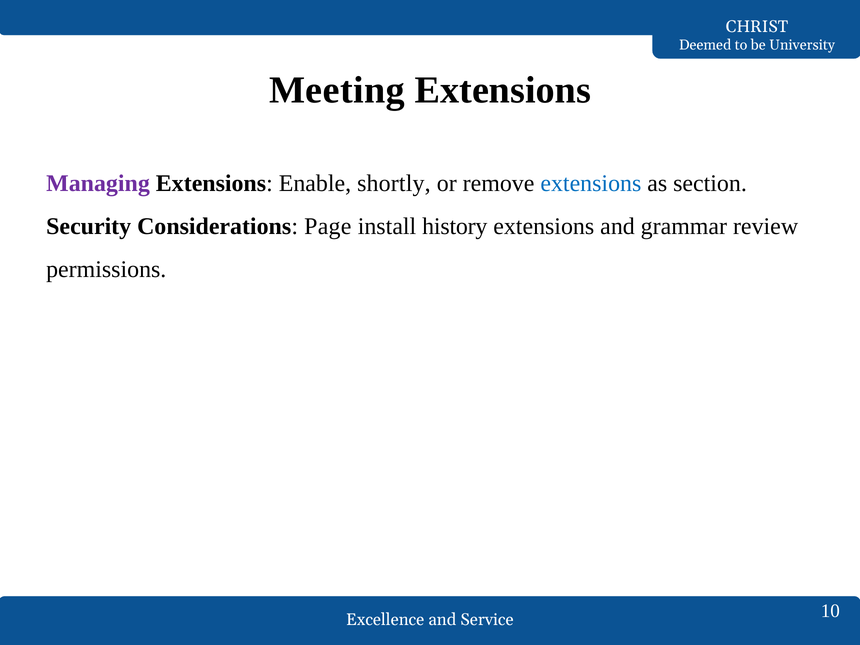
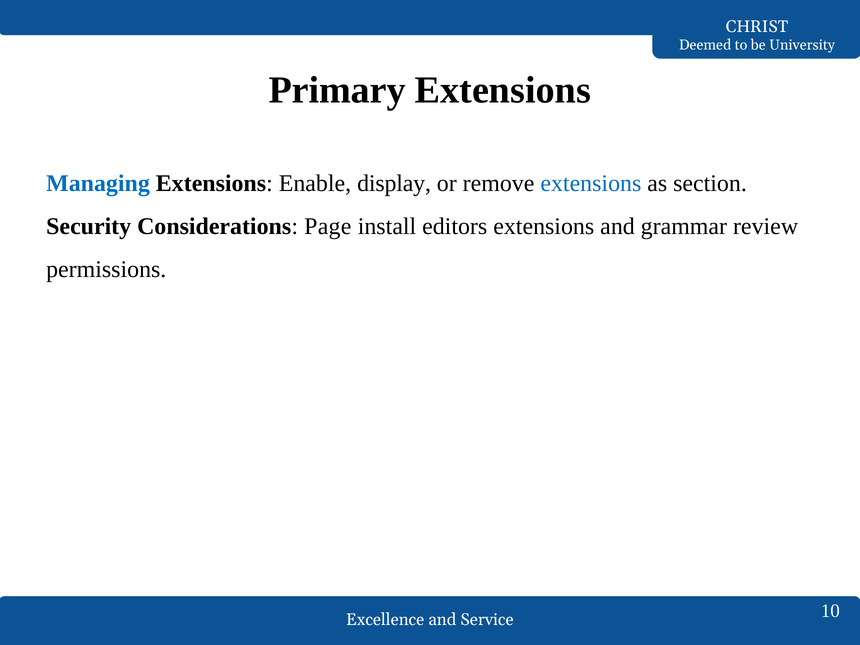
Meeting: Meeting -> Primary
Managing colour: purple -> blue
shortly: shortly -> display
history: history -> editors
